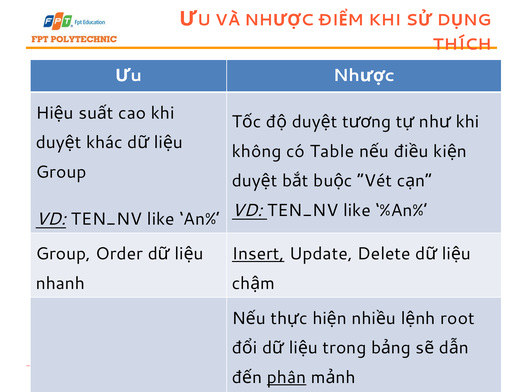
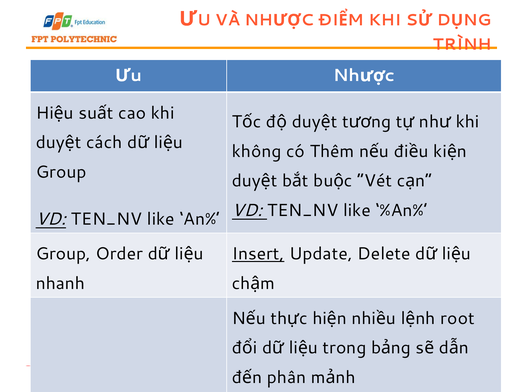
THÍCH: THÍCH -> TRÌNH
khác: khác -> cách
Table: Table -> Thêm
phân underline: present -> none
